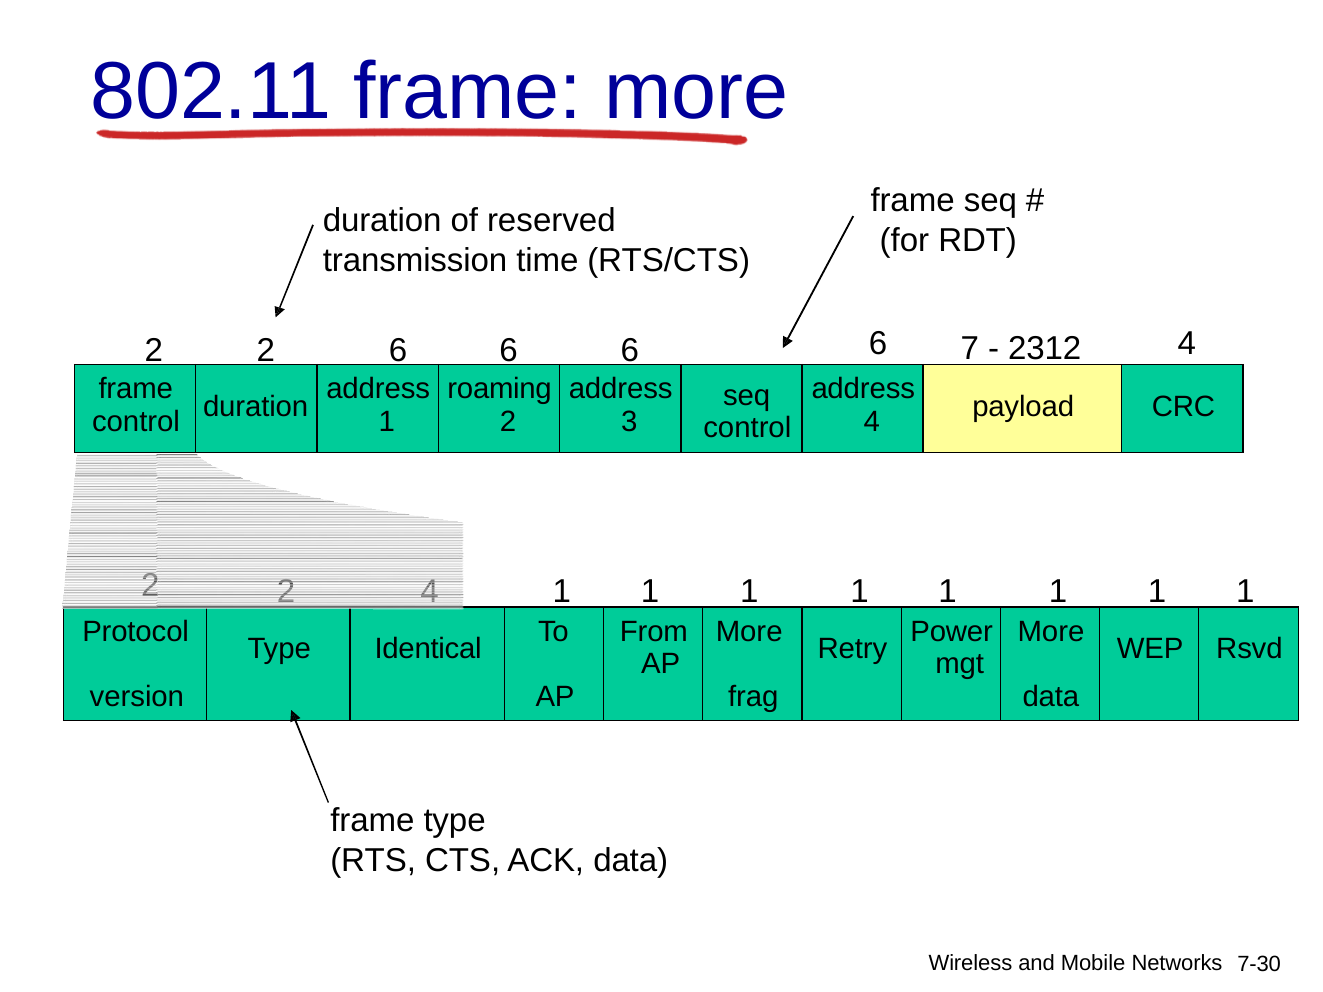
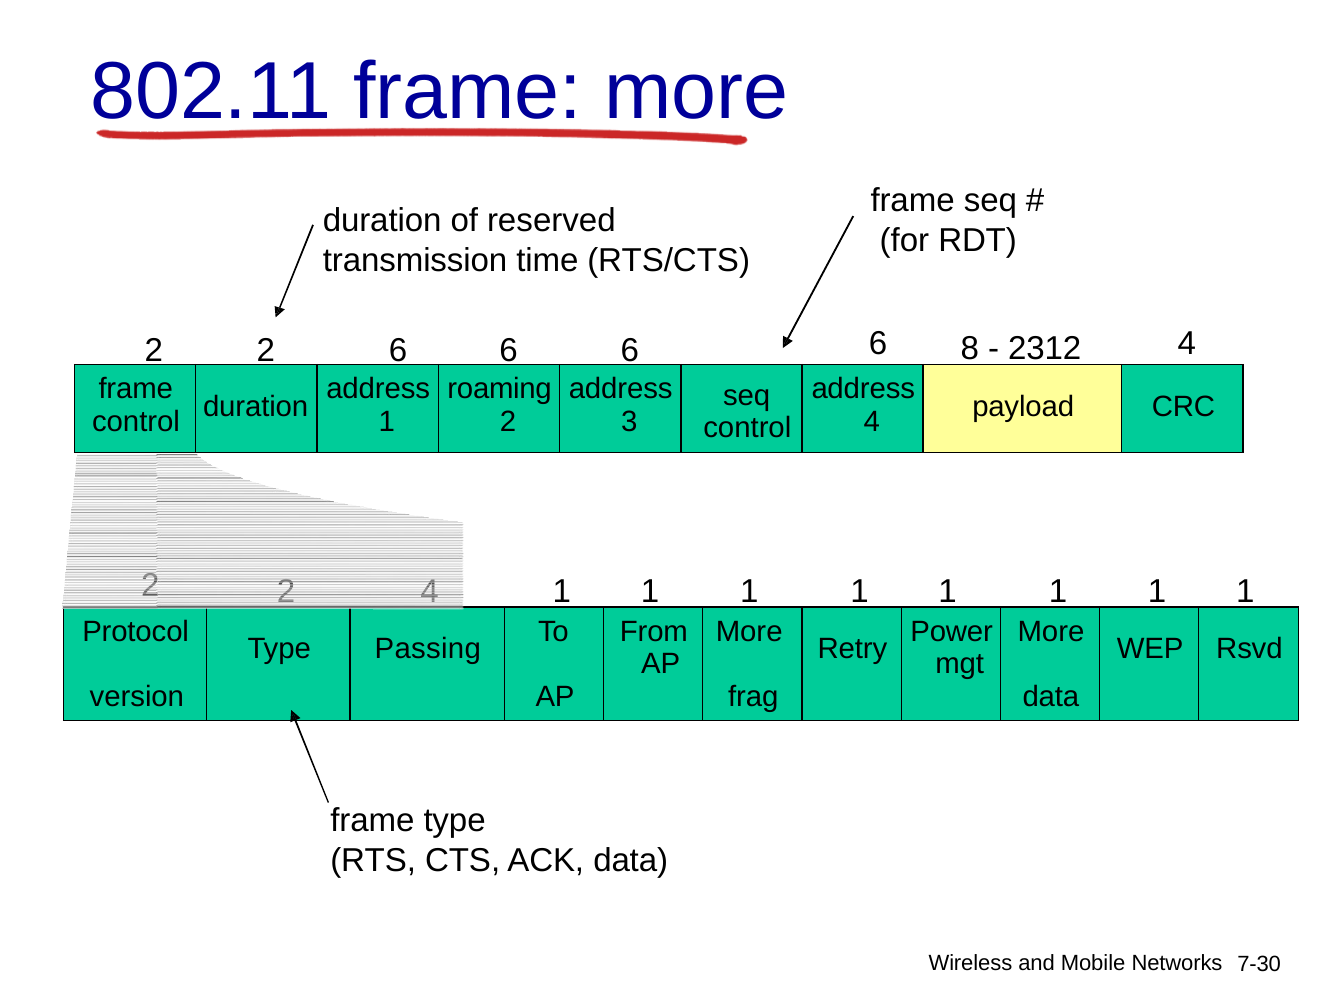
7: 7 -> 8
Identical: Identical -> Passing
